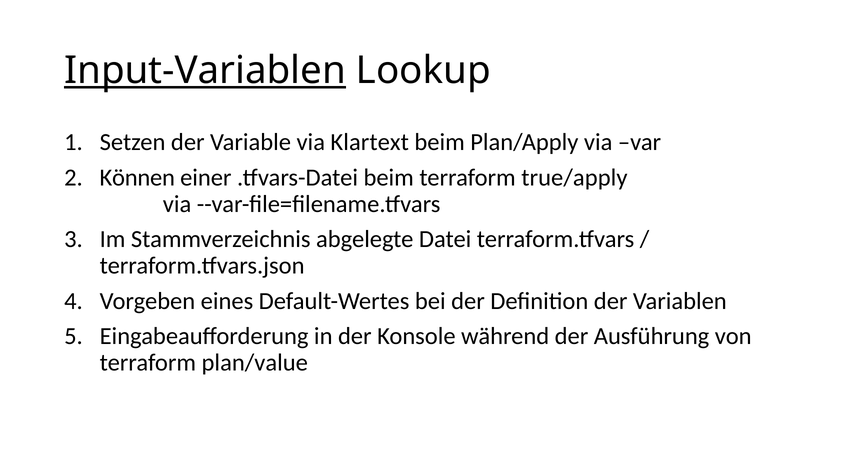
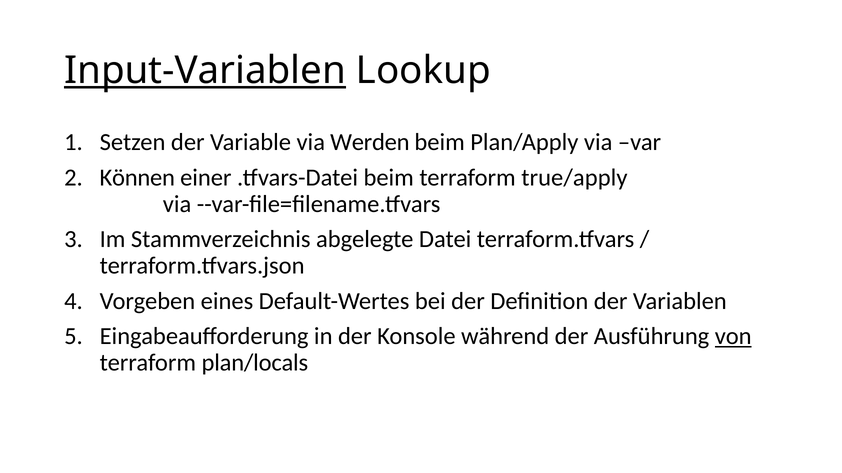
Klartext: Klartext -> Werden
von underline: none -> present
plan/value: plan/value -> plan/locals
